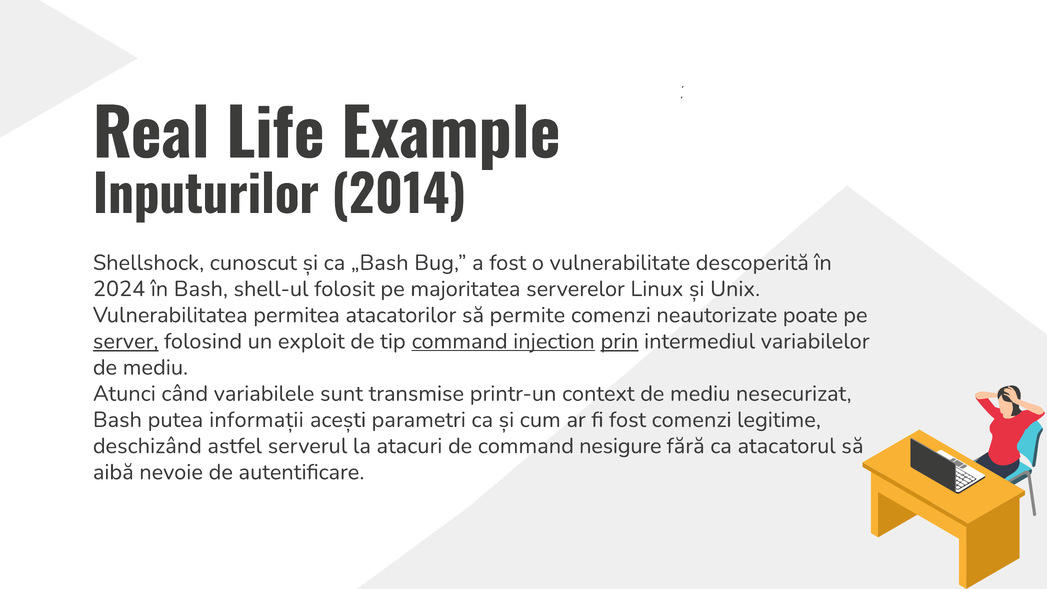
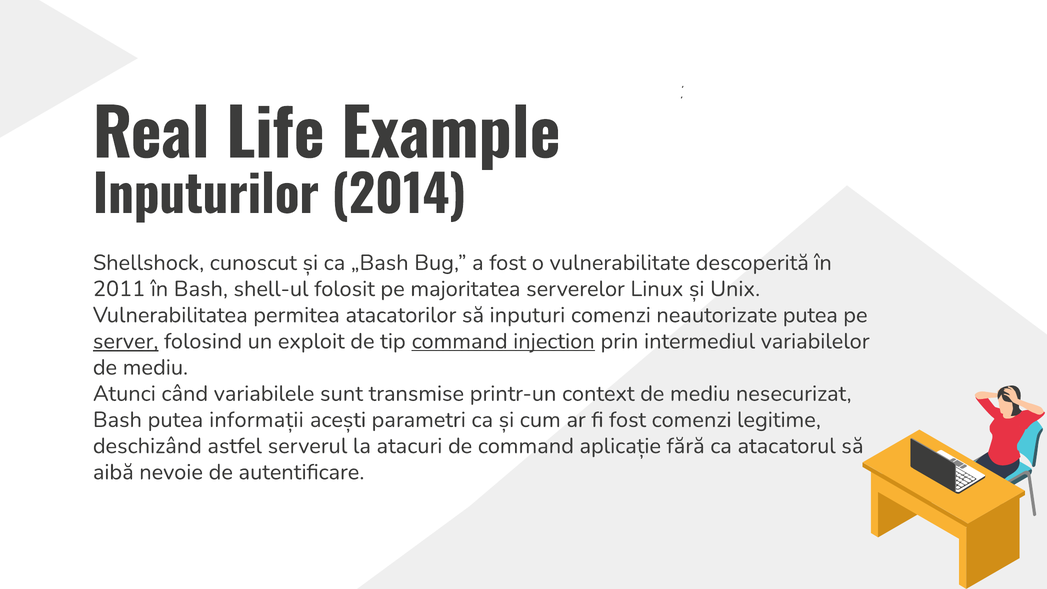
2024: 2024 -> 2011
permite: permite -> inputuri
neautorizate poate: poate -> putea
prin underline: present -> none
nesigure: nesigure -> aplicație
